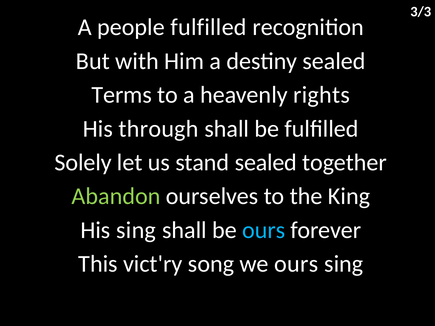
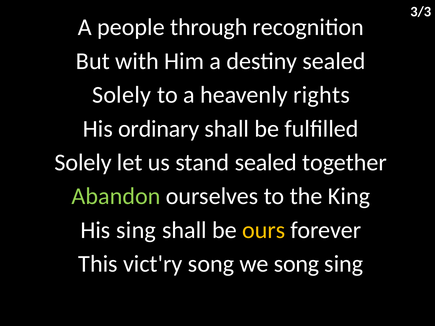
people fulfilled: fulfilled -> through
Terms at (122, 95): Terms -> Solely
through: through -> ordinary
ours at (264, 230) colour: light blue -> yellow
we ours: ours -> song
